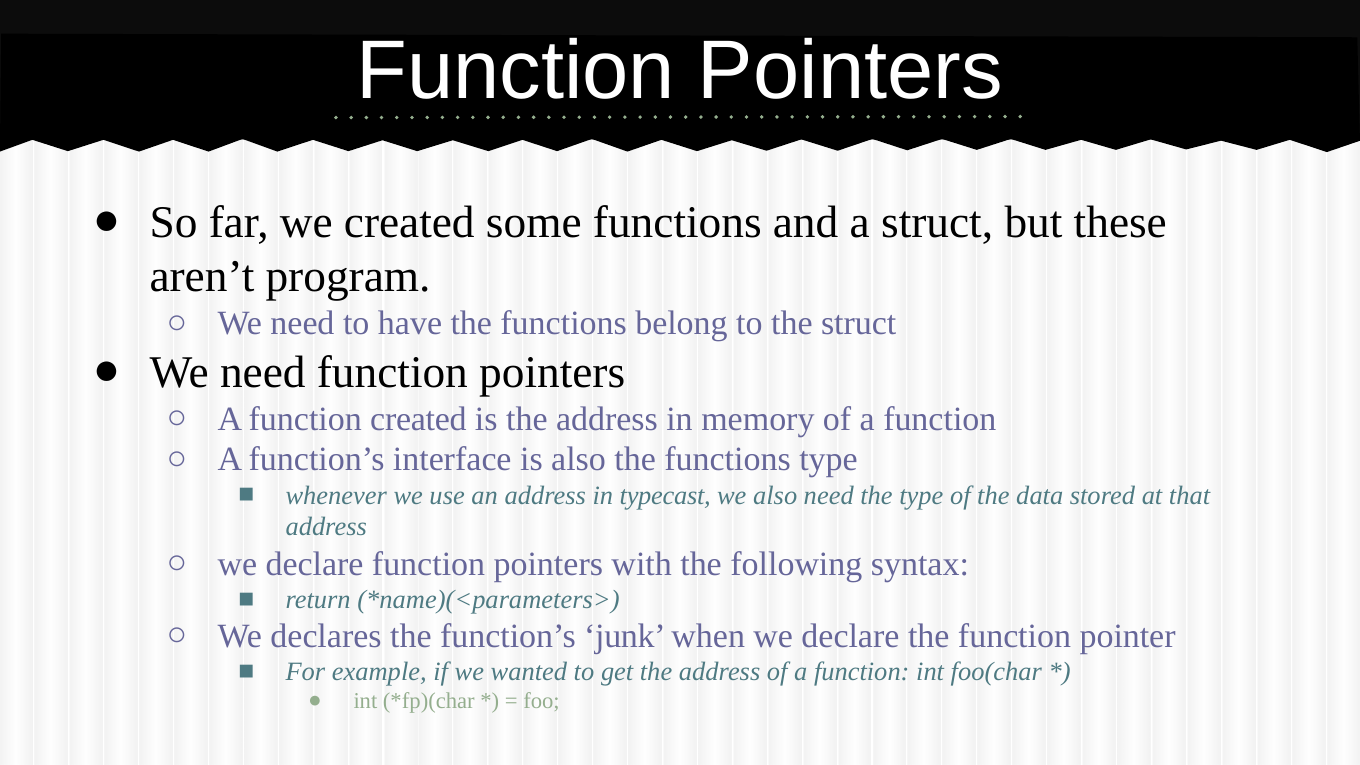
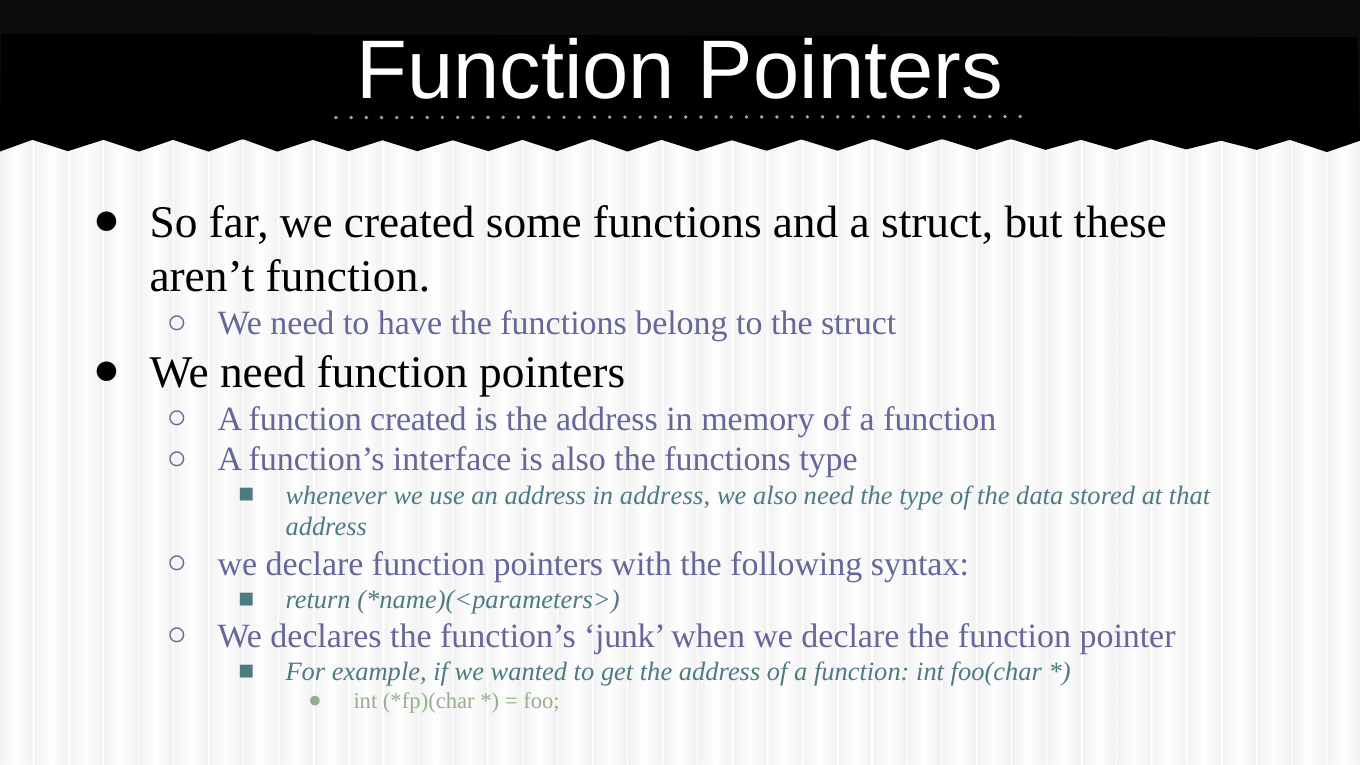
aren’t program: program -> function
in typecast: typecast -> address
